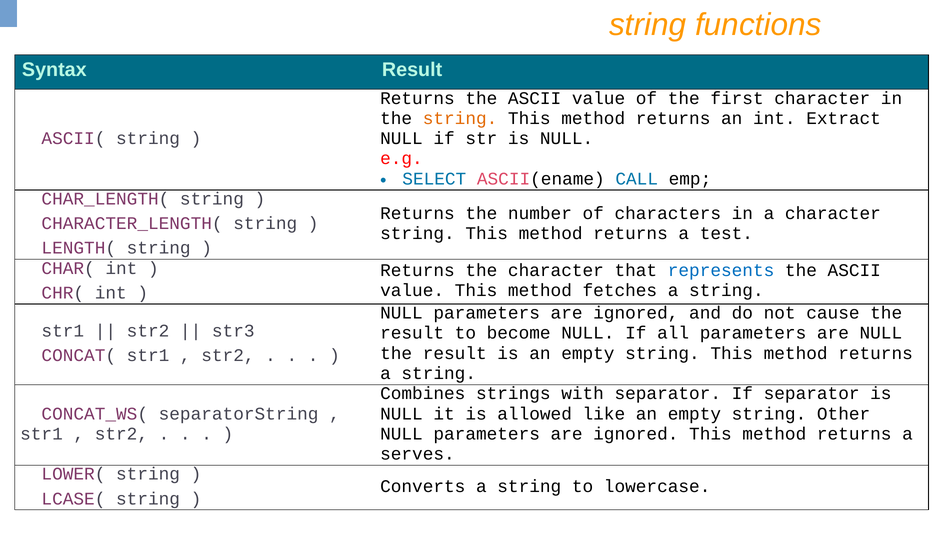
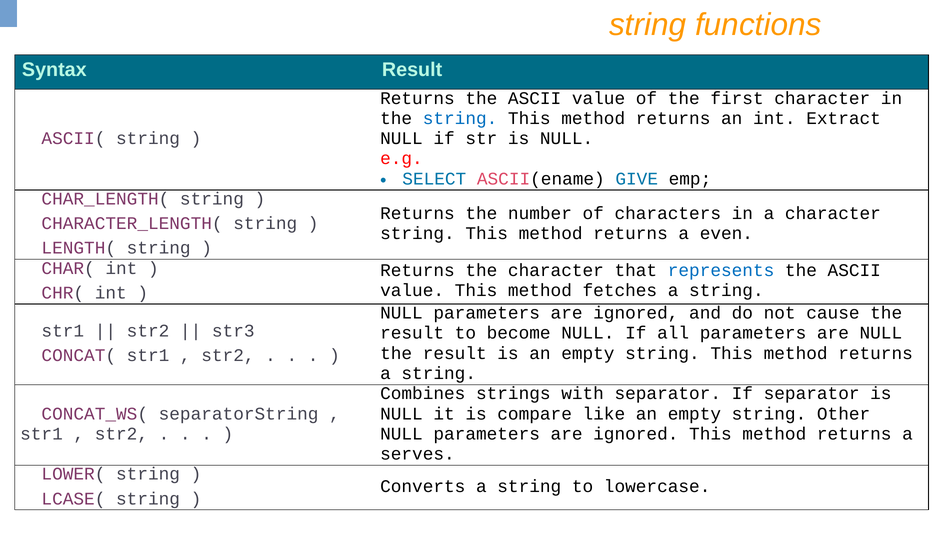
string at (460, 118) colour: orange -> blue
CALL: CALL -> GIVE
test: test -> even
allowed: allowed -> compare
